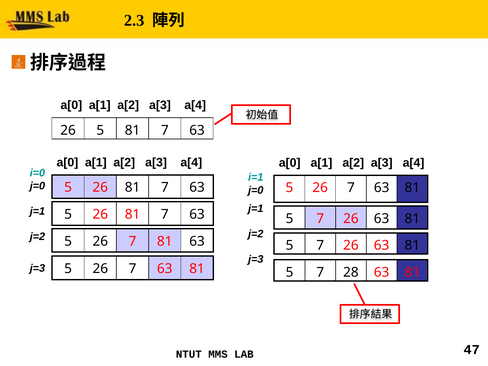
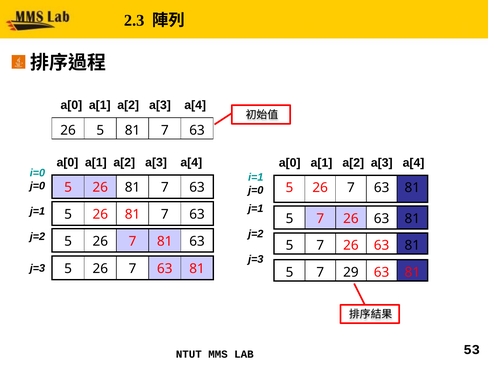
28: 28 -> 29
47: 47 -> 53
